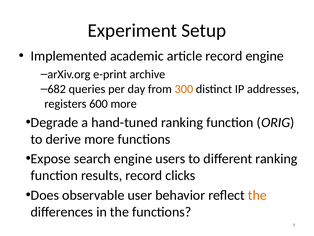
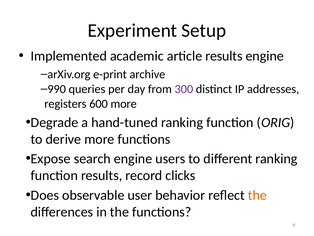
article record: record -> results
682: 682 -> 990
300 colour: orange -> purple
